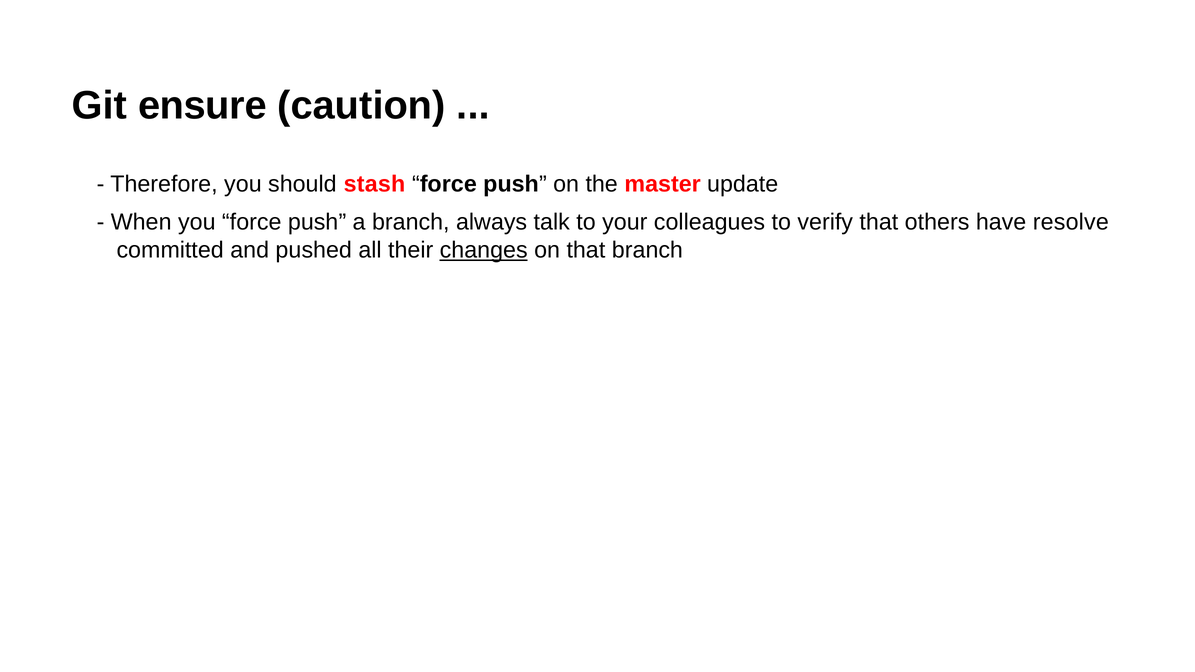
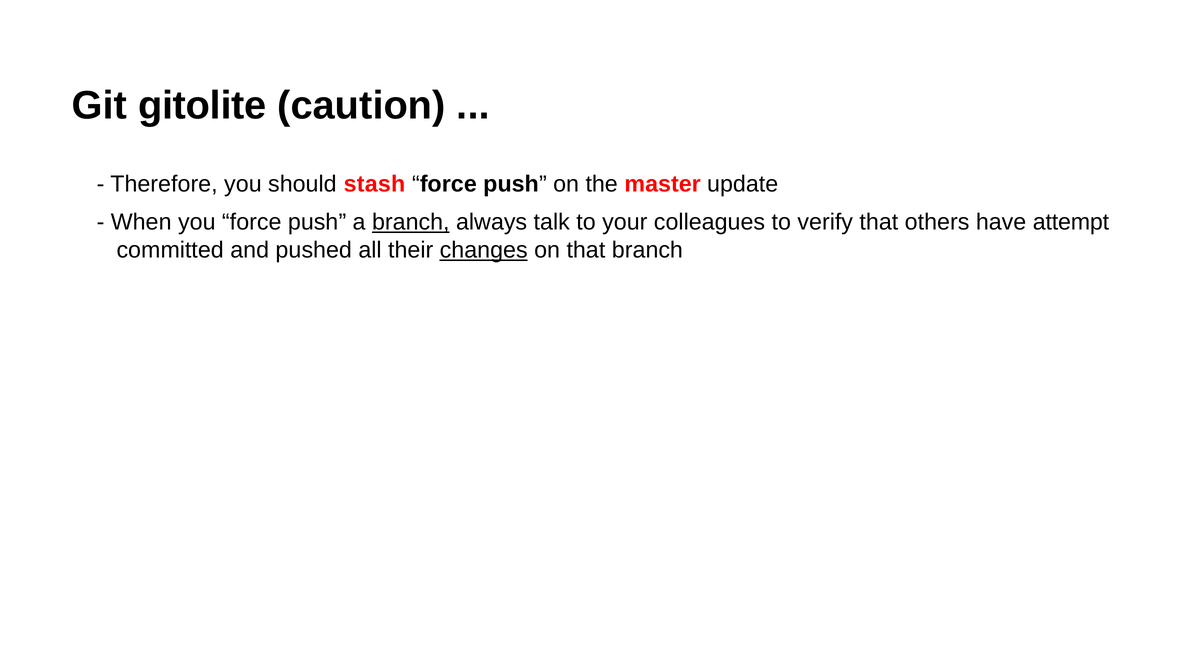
ensure: ensure -> gitolite
branch at (411, 222) underline: none -> present
resolve: resolve -> attempt
